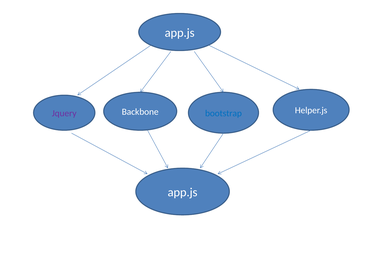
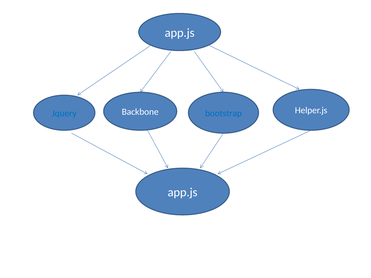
Jquery colour: purple -> blue
